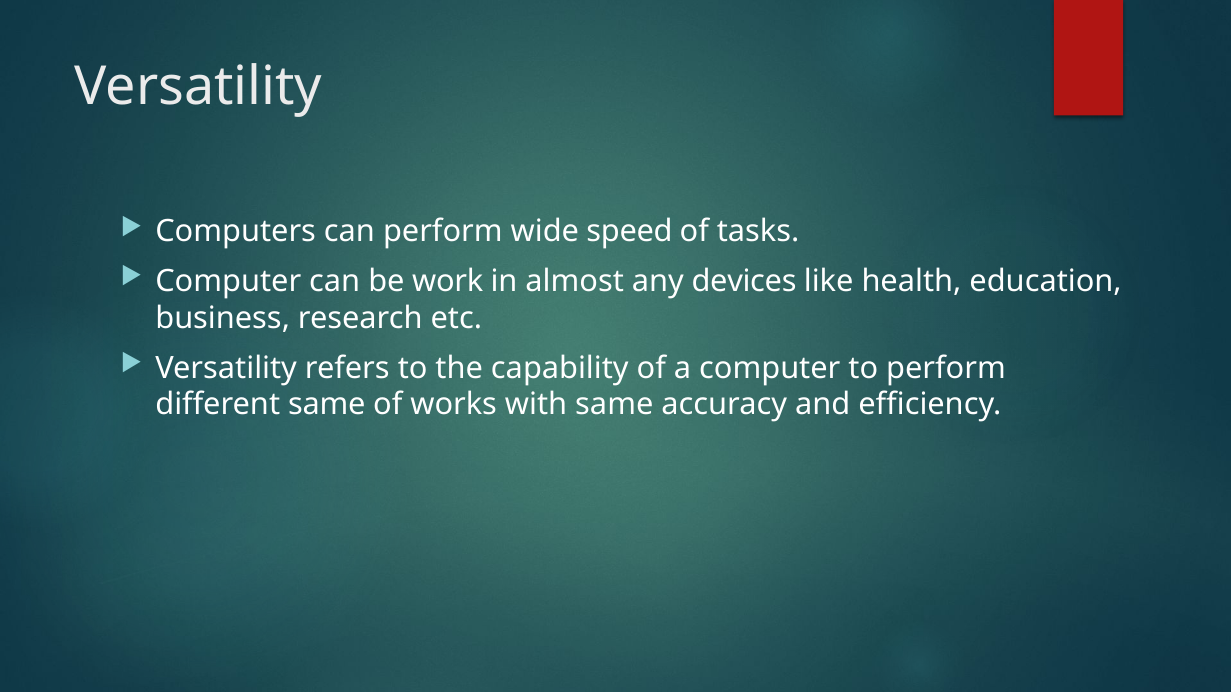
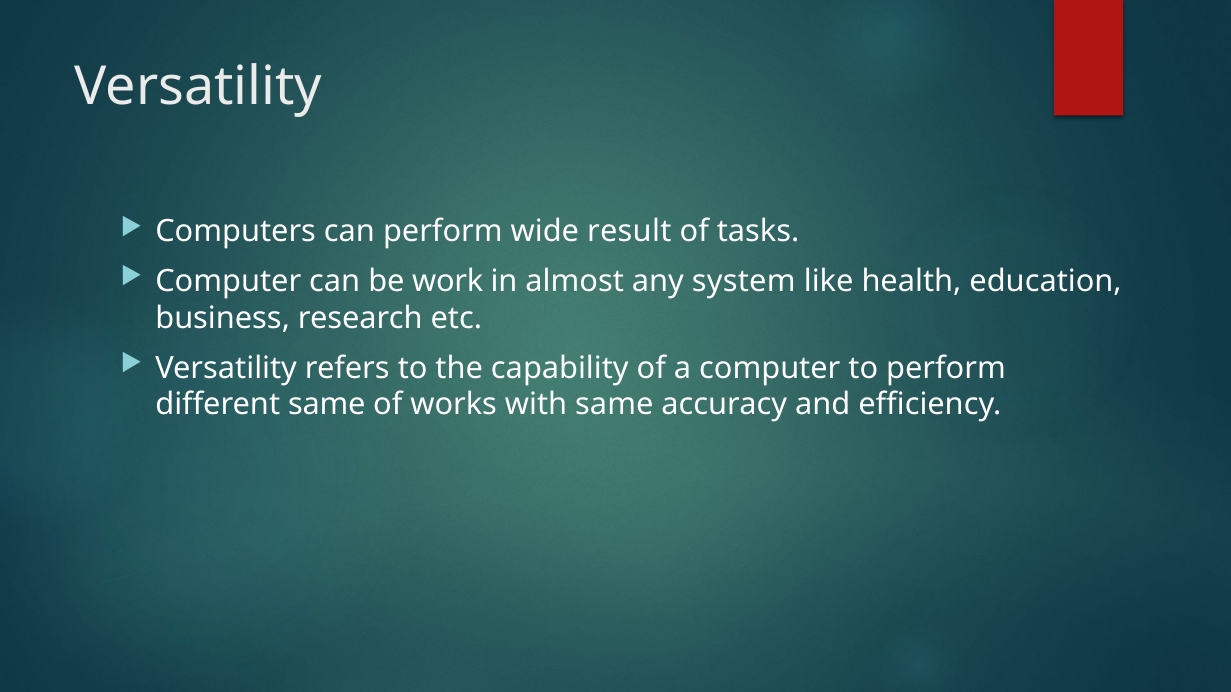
speed: speed -> result
devices: devices -> system
